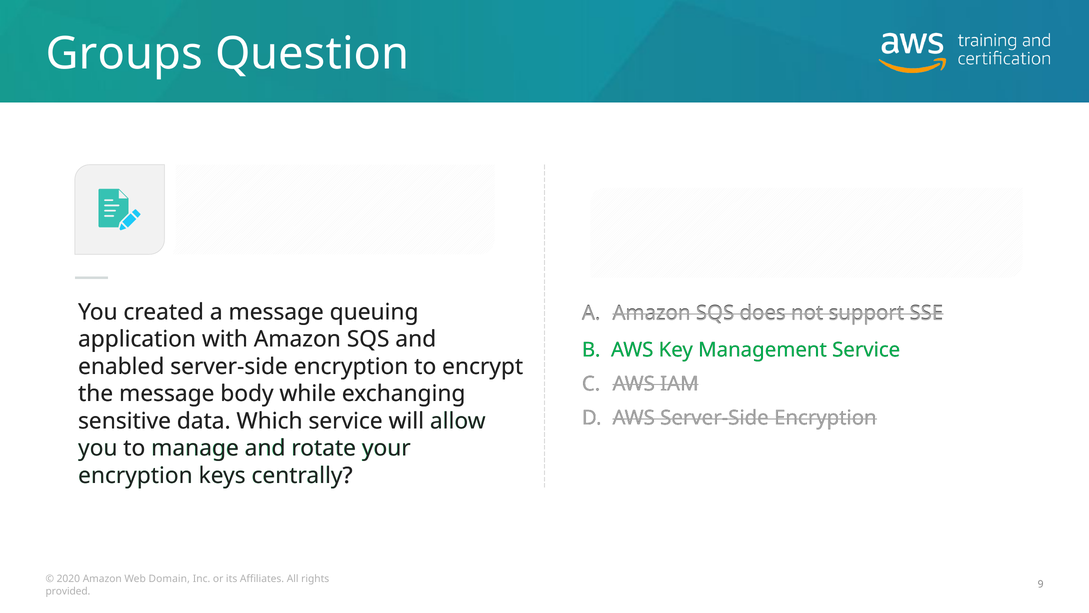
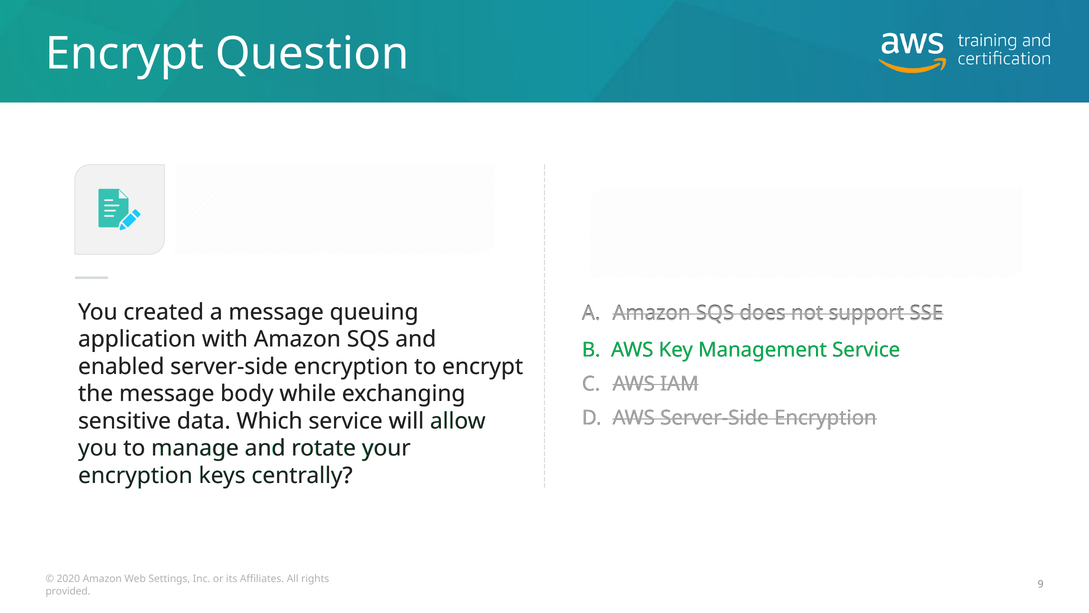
Groups at (124, 53): Groups -> Encrypt
Domain: Domain -> Settings
